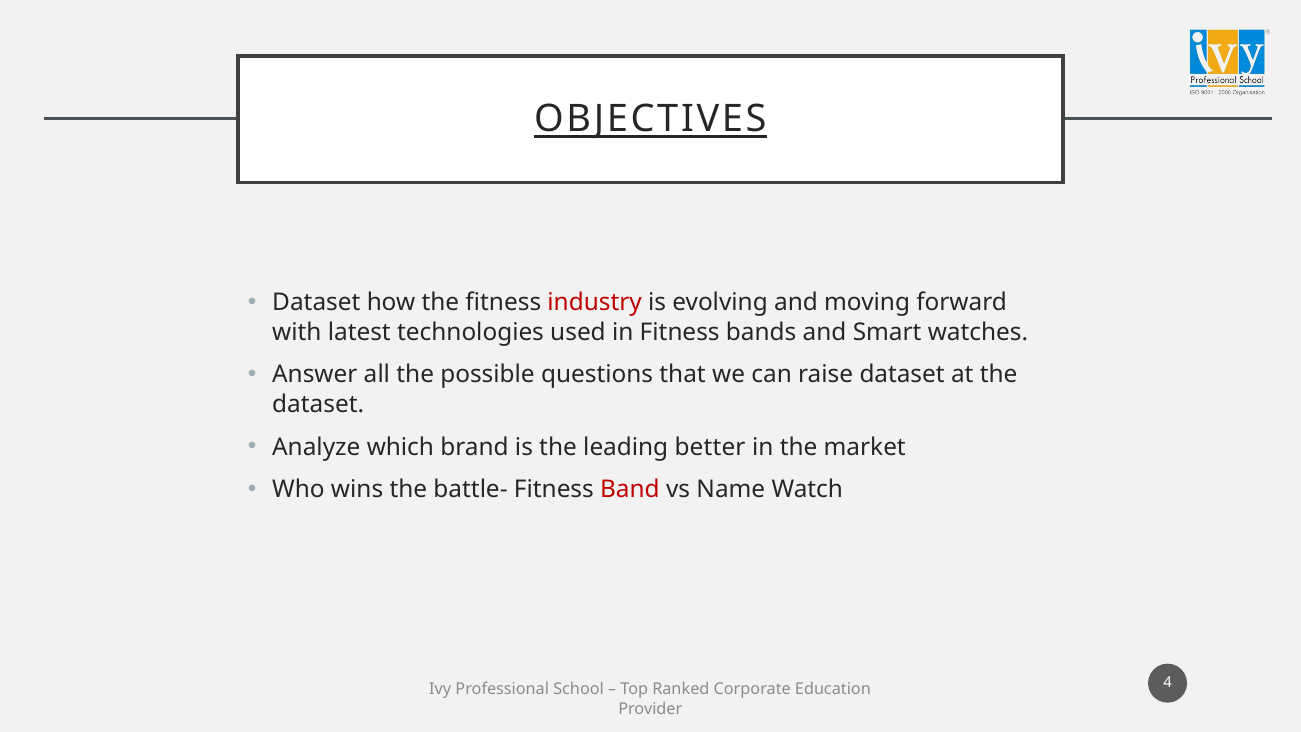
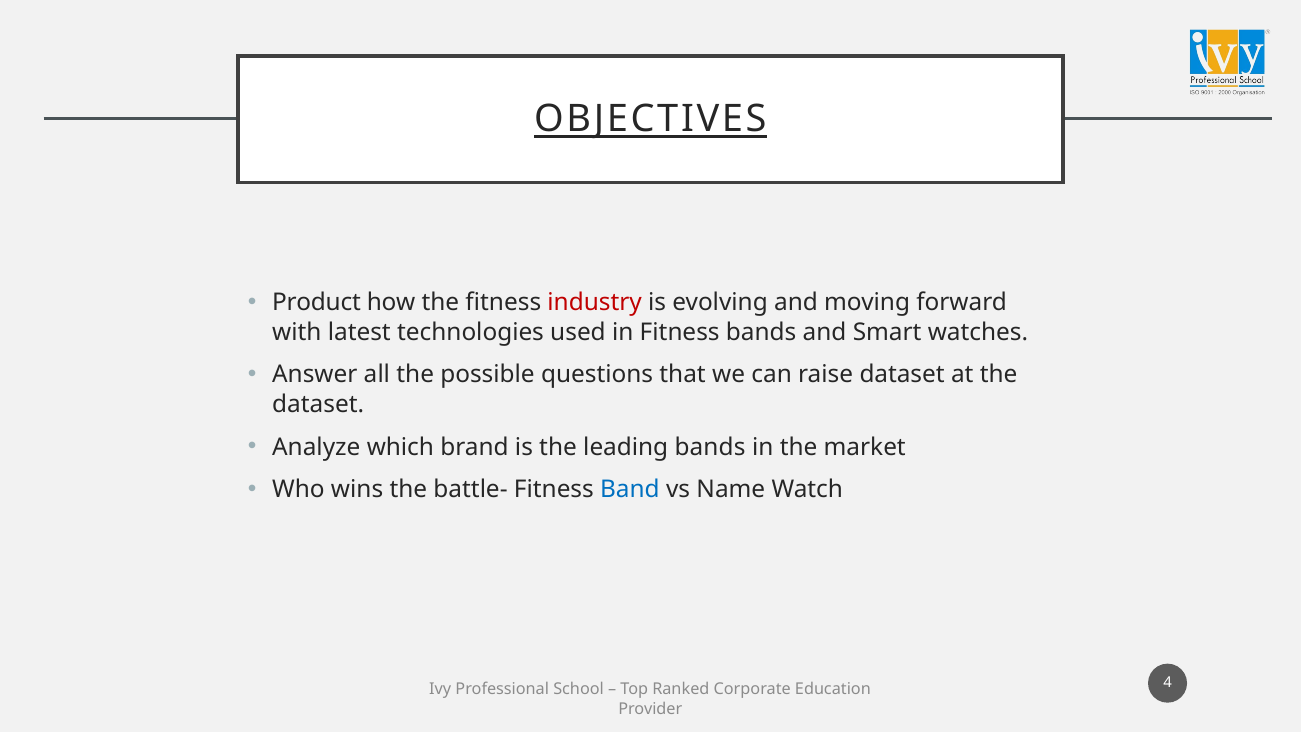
Dataset at (316, 303): Dataset -> Product
leading better: better -> bands
Band colour: red -> blue
